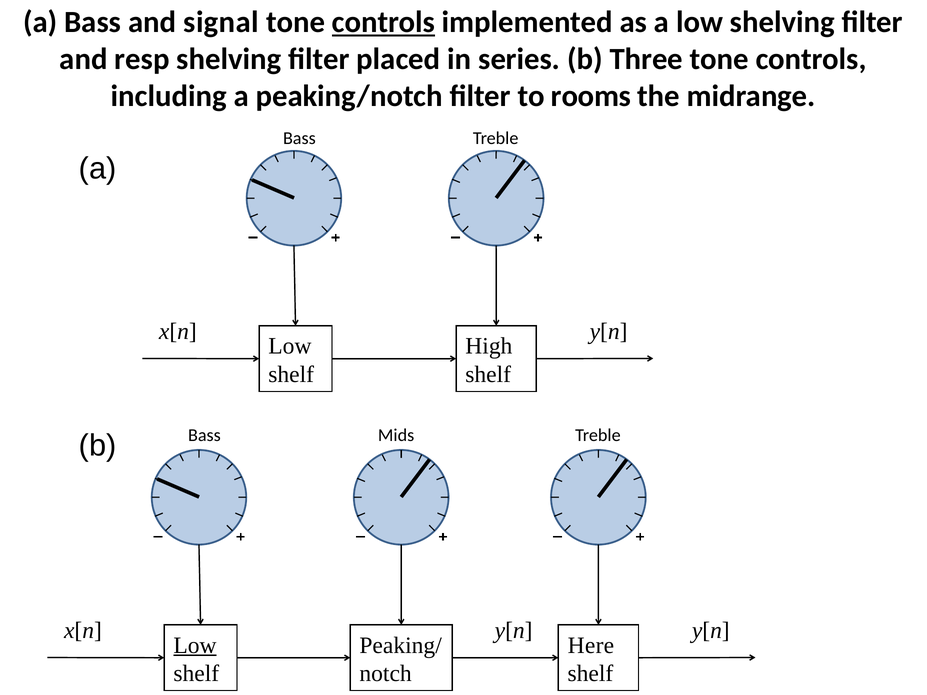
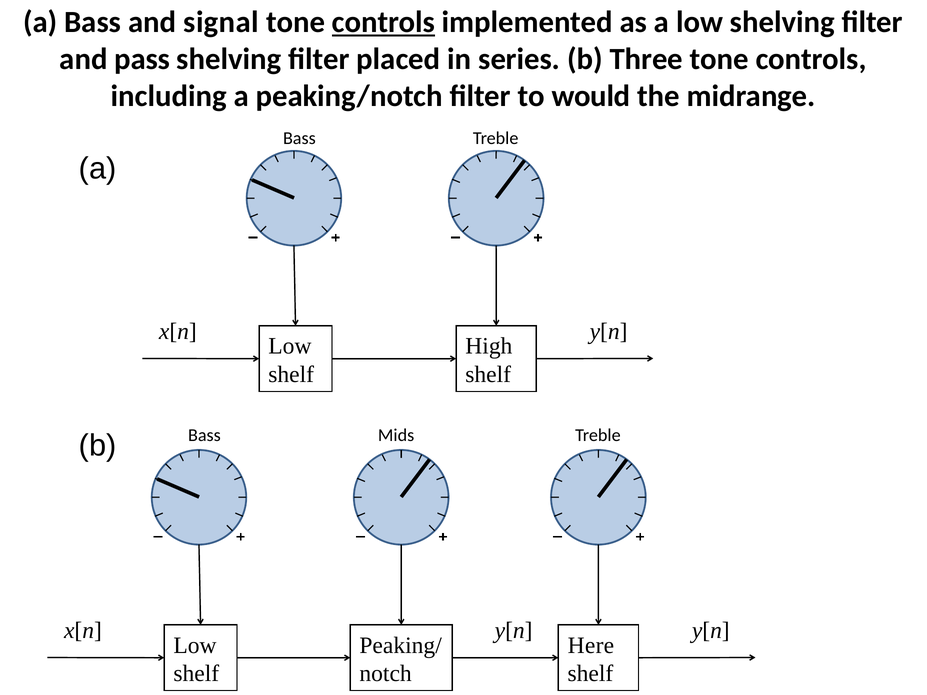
resp: resp -> pass
rooms: rooms -> would
Low at (195, 645) underline: present -> none
